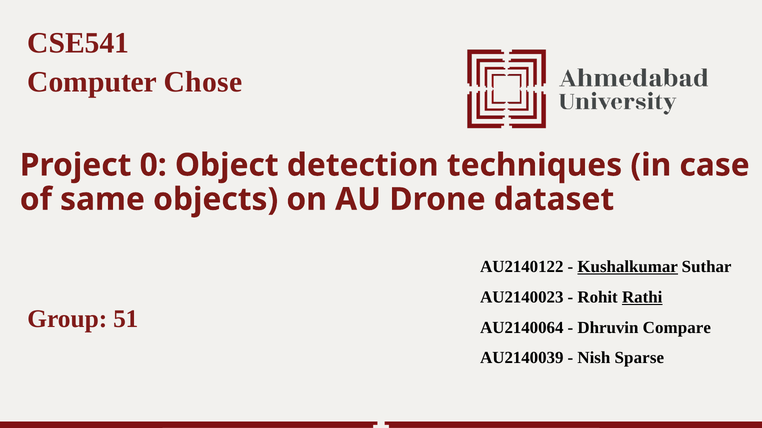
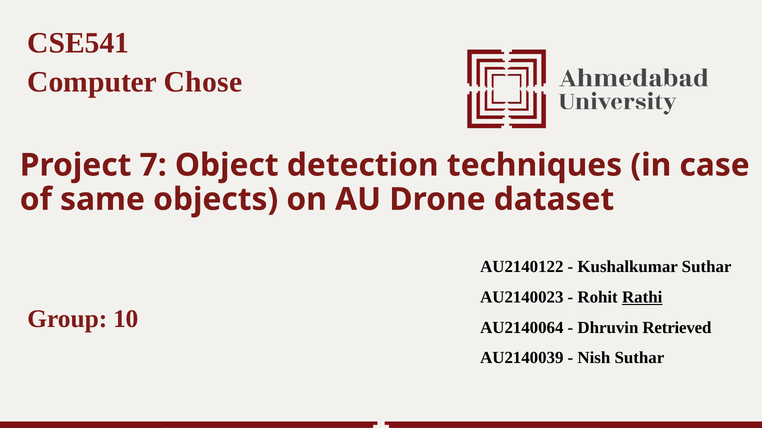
0: 0 -> 7
Kushalkumar underline: present -> none
51: 51 -> 10
Compare: Compare -> Retrieved
Nish Sparse: Sparse -> Suthar
